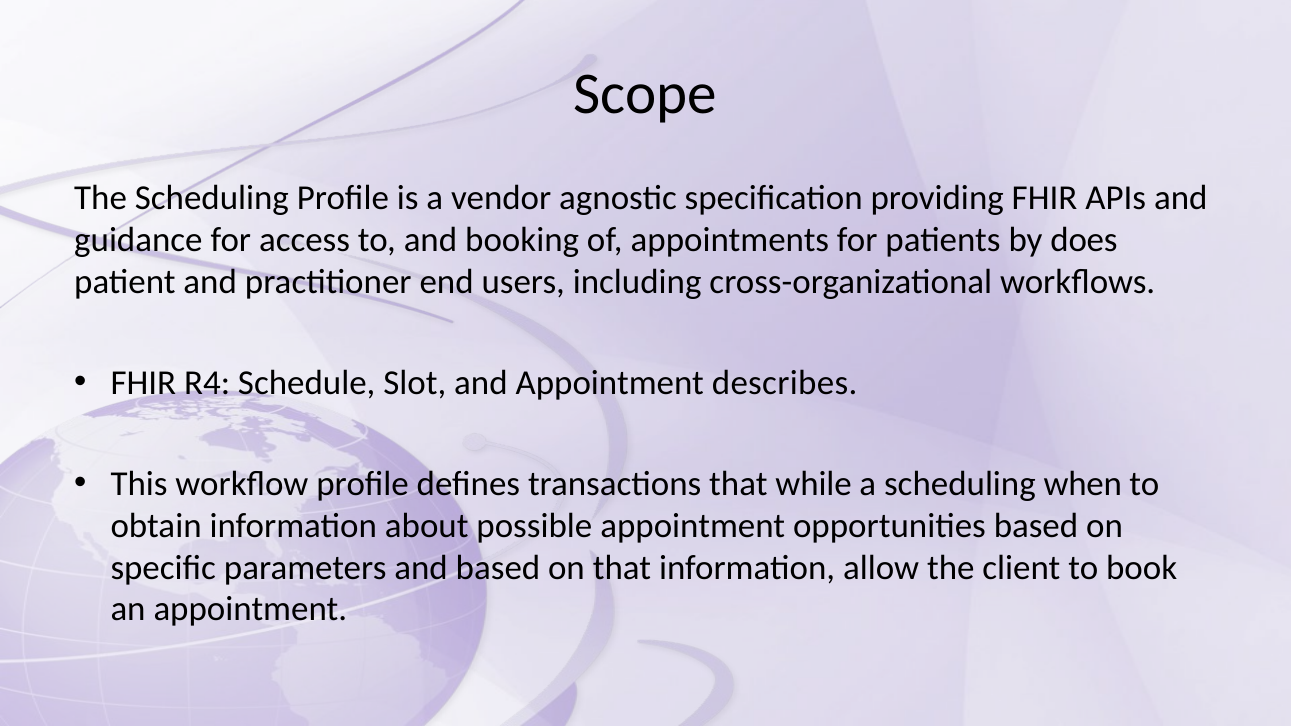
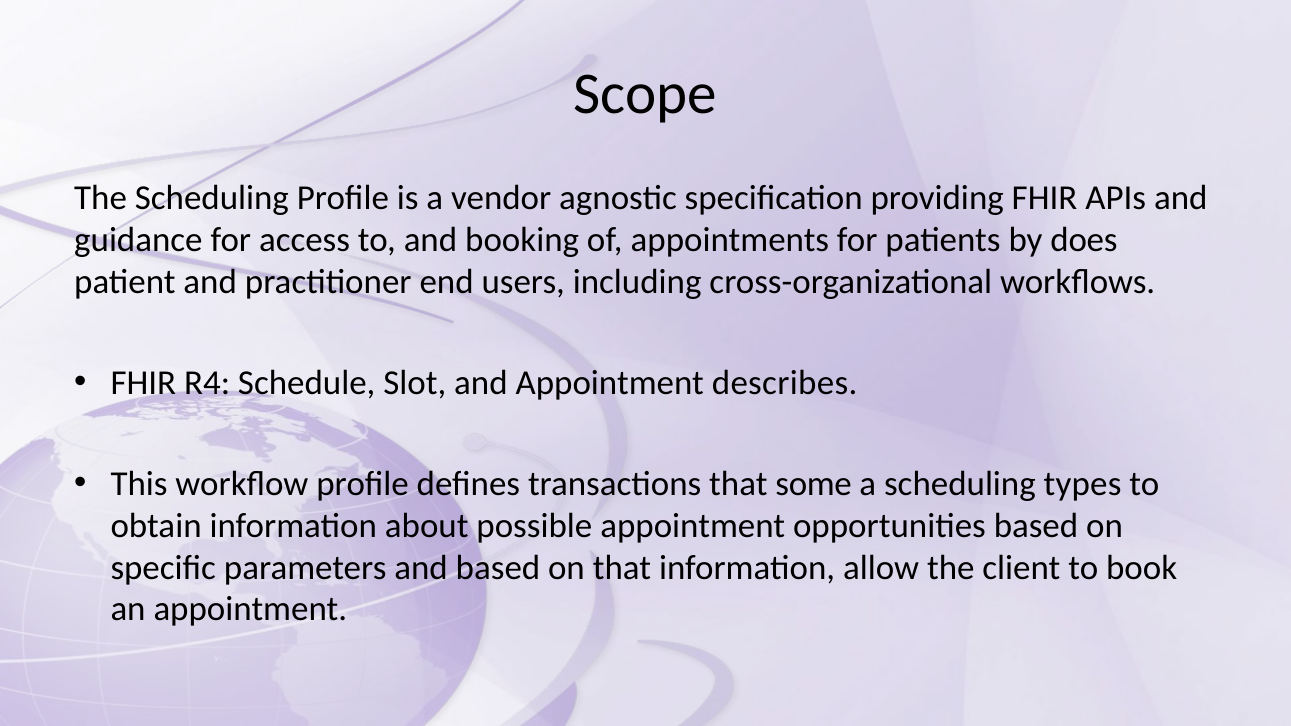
while: while -> some
when: when -> types
